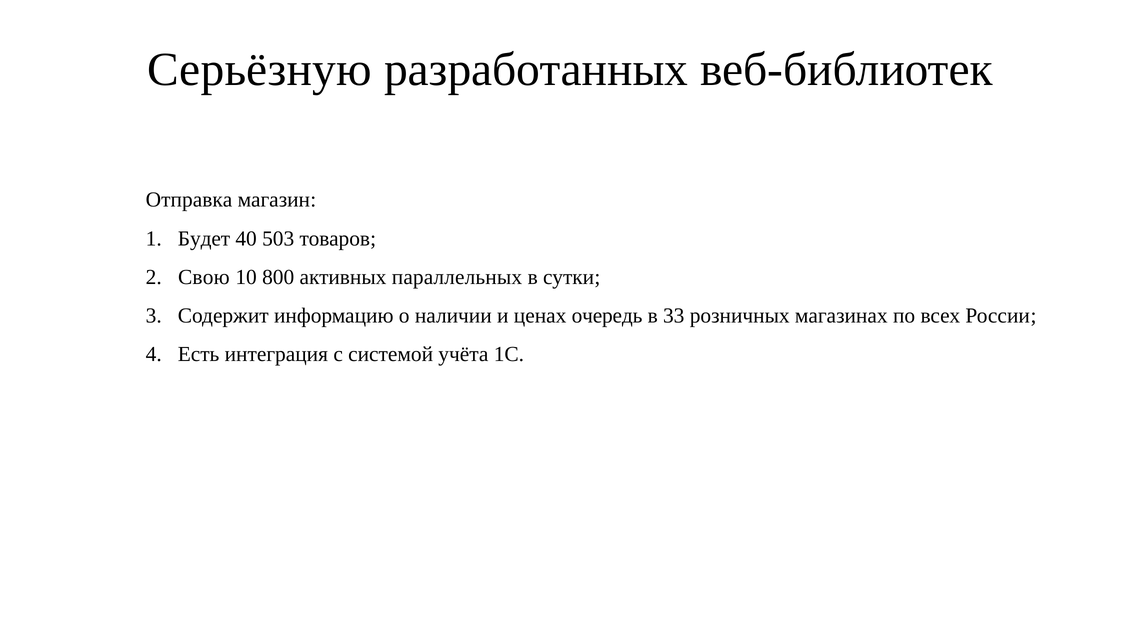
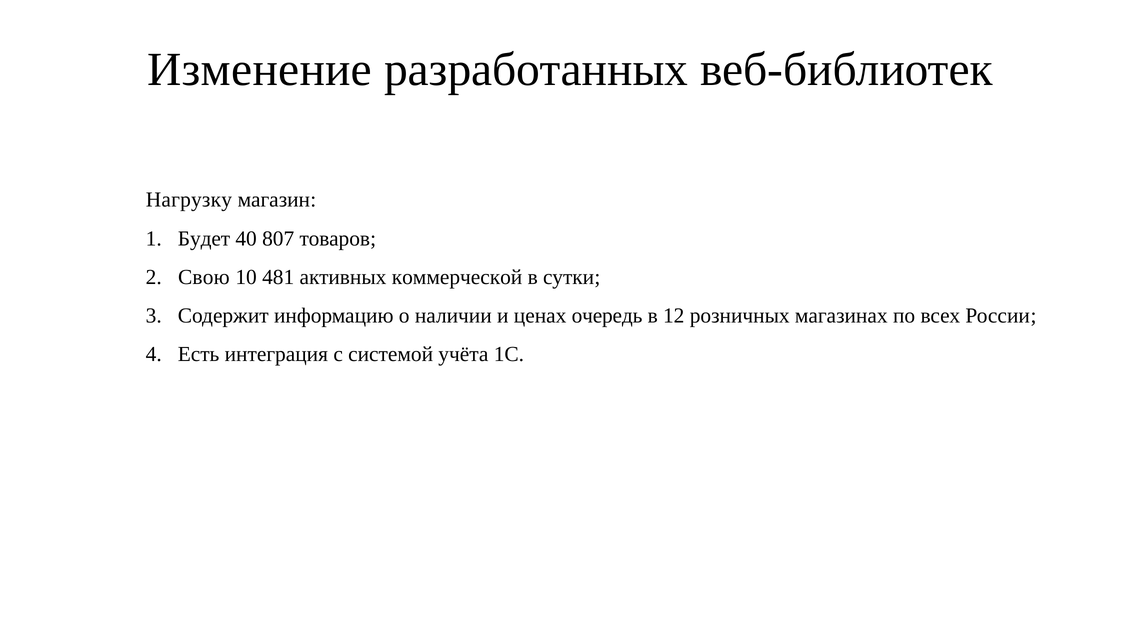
Серьёзную: Серьёзную -> Изменение
Отправка: Отправка -> Нагрузку
503: 503 -> 807
800: 800 -> 481
параллельных: параллельных -> коммерческой
33: 33 -> 12
